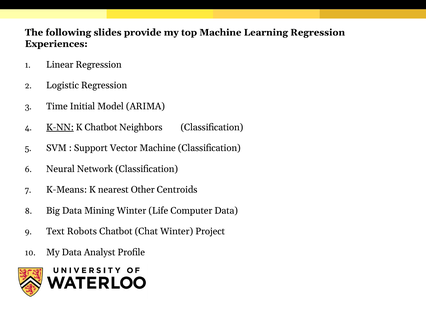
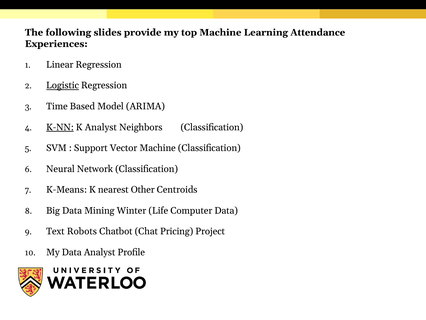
Learning Regression: Regression -> Attendance
Logistic underline: none -> present
Initial: Initial -> Based
K Chatbot: Chatbot -> Analyst
Chat Winter: Winter -> Pricing
